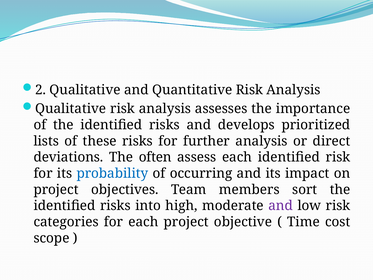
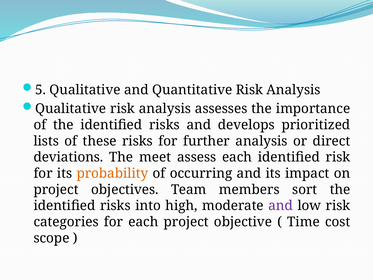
2: 2 -> 5
often: often -> meet
probability colour: blue -> orange
